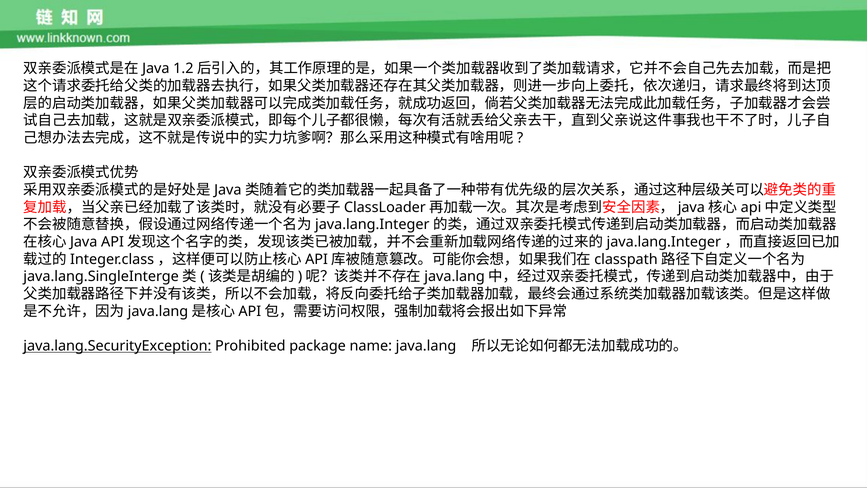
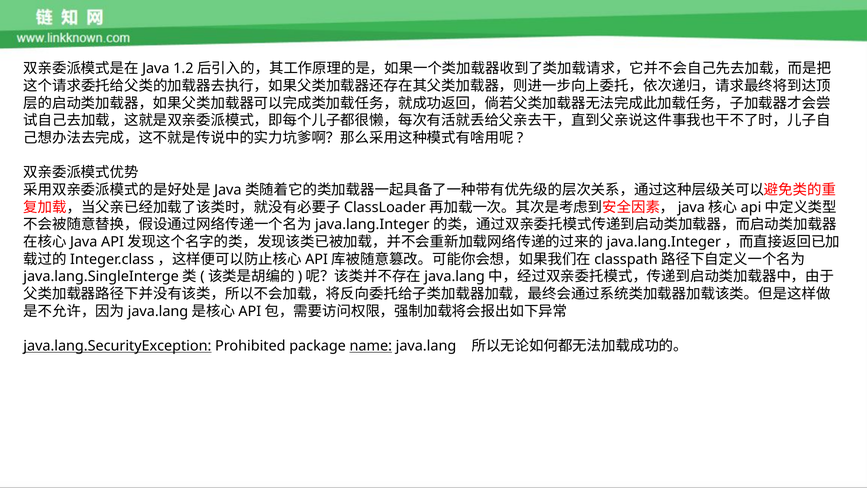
name underline: none -> present
